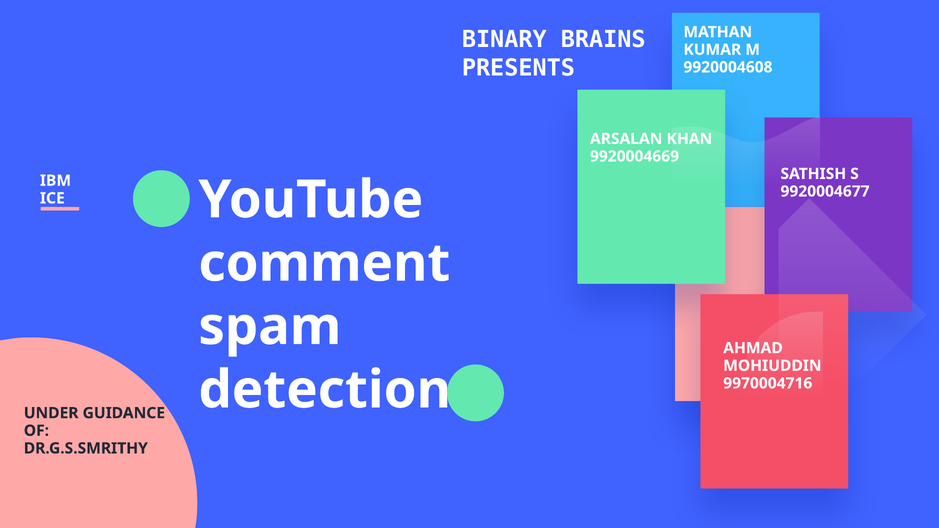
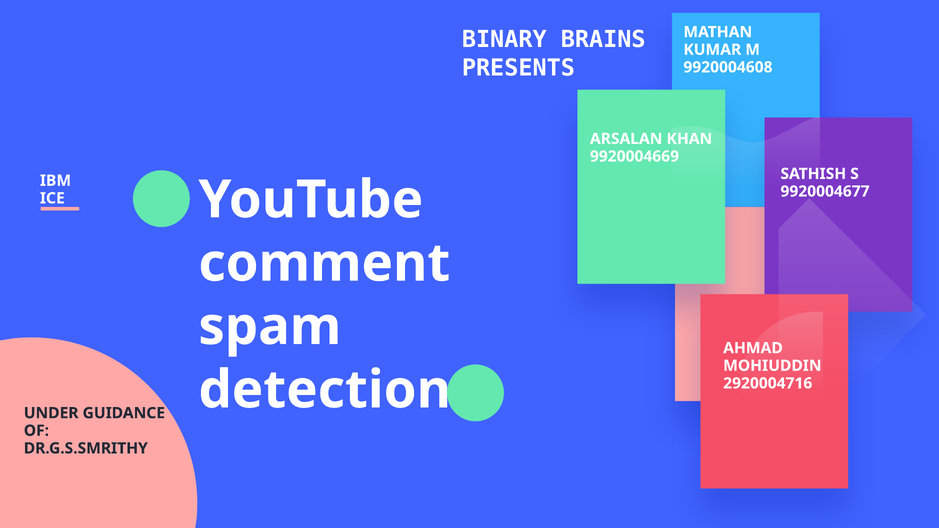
9970004716: 9970004716 -> 2920004716
